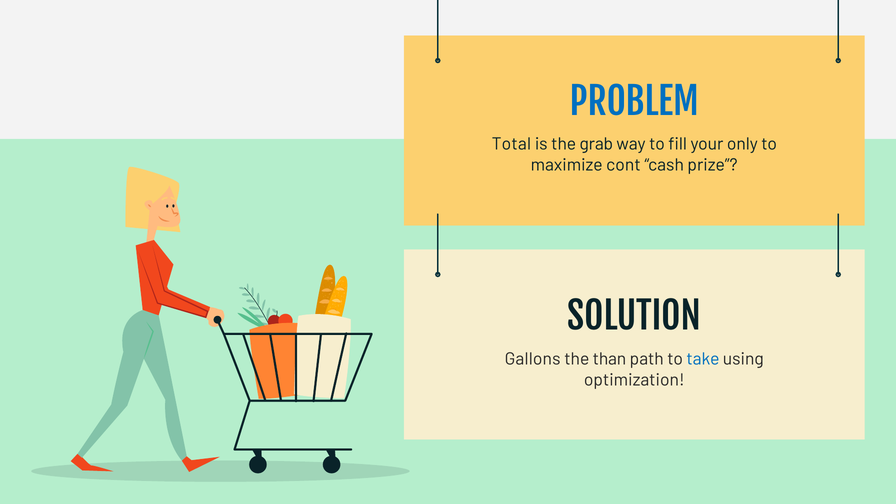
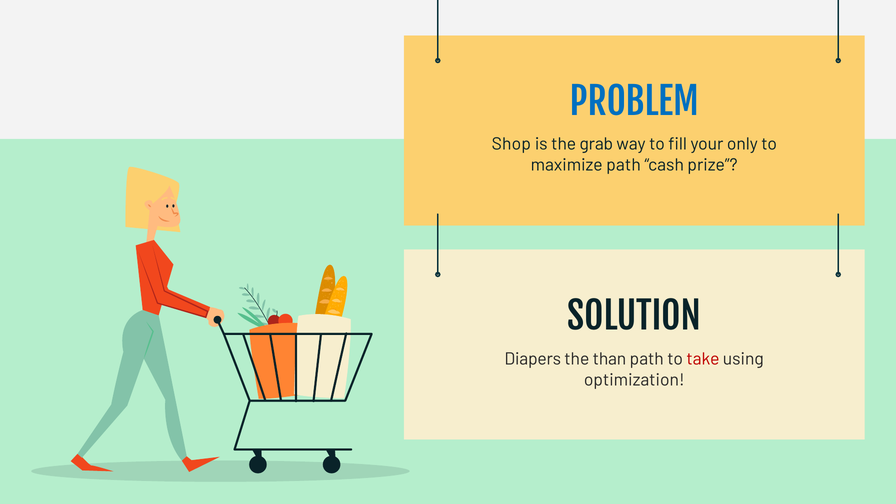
Total: Total -> Shop
maximize cont: cont -> path
Gallons: Gallons -> Diapers
take colour: blue -> red
